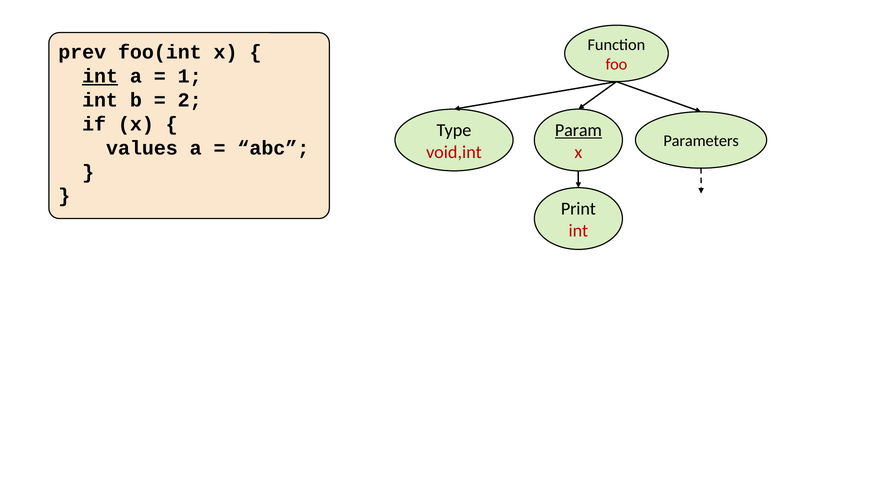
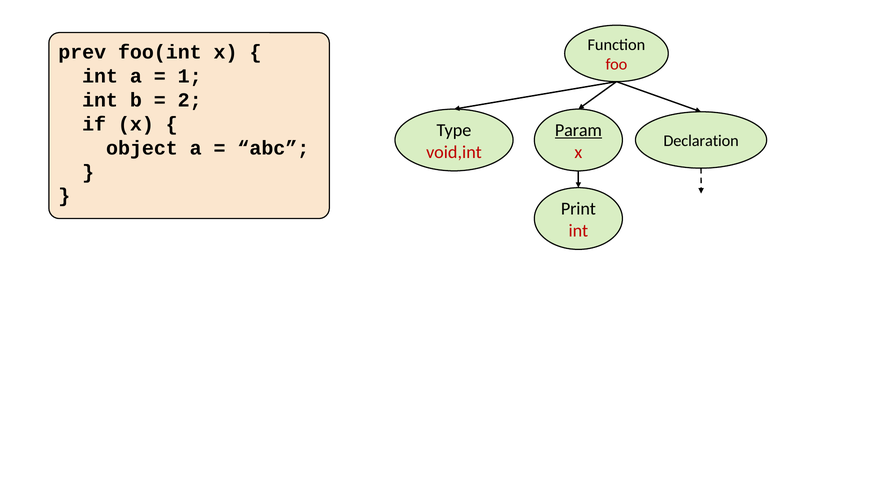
int at (100, 76) underline: present -> none
Parameters: Parameters -> Declaration
values: values -> object
